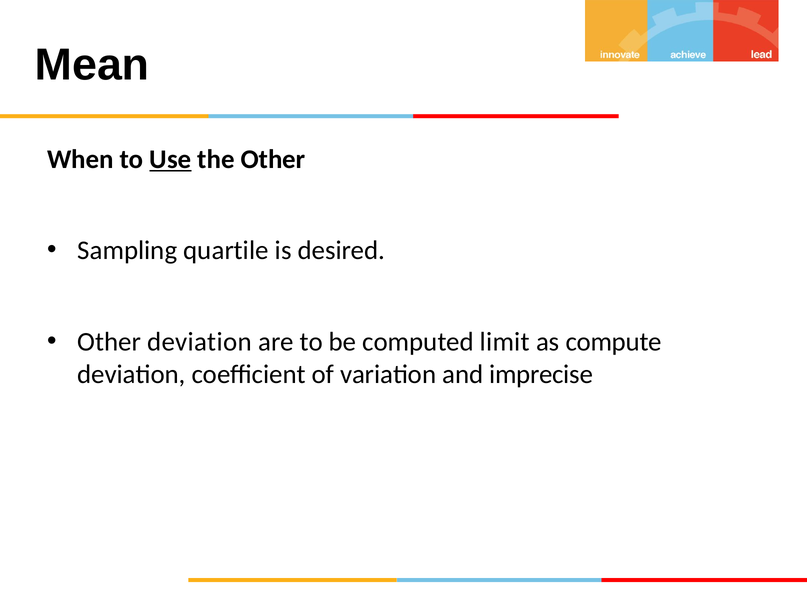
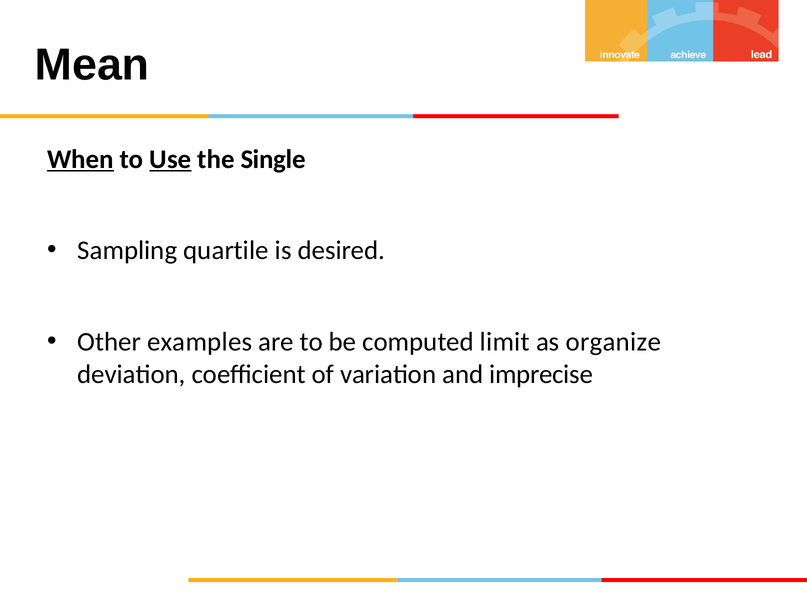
When underline: none -> present
the Other: Other -> Single
Other deviation: deviation -> examples
compute: compute -> organize
